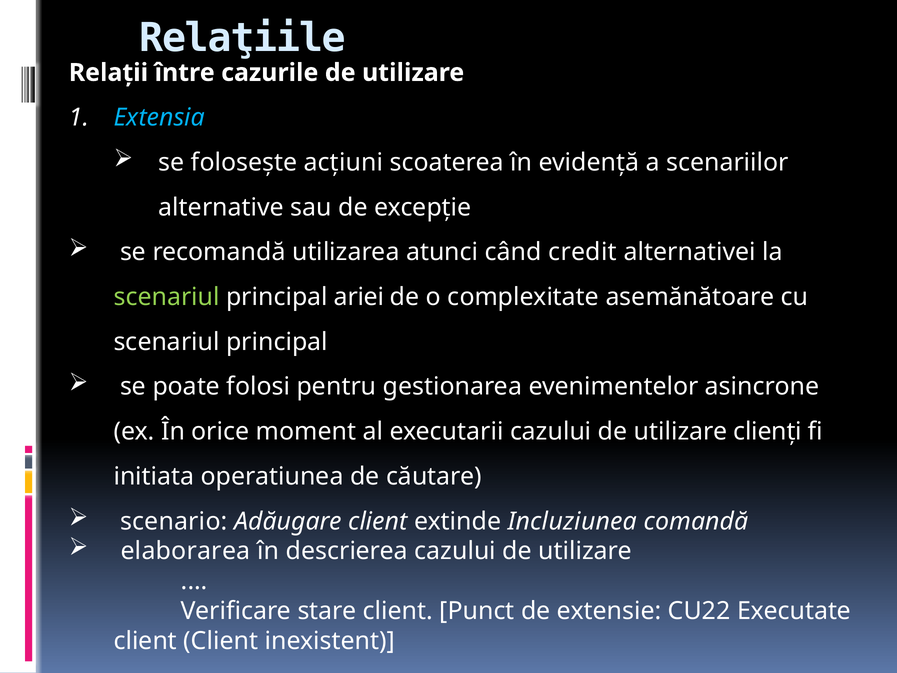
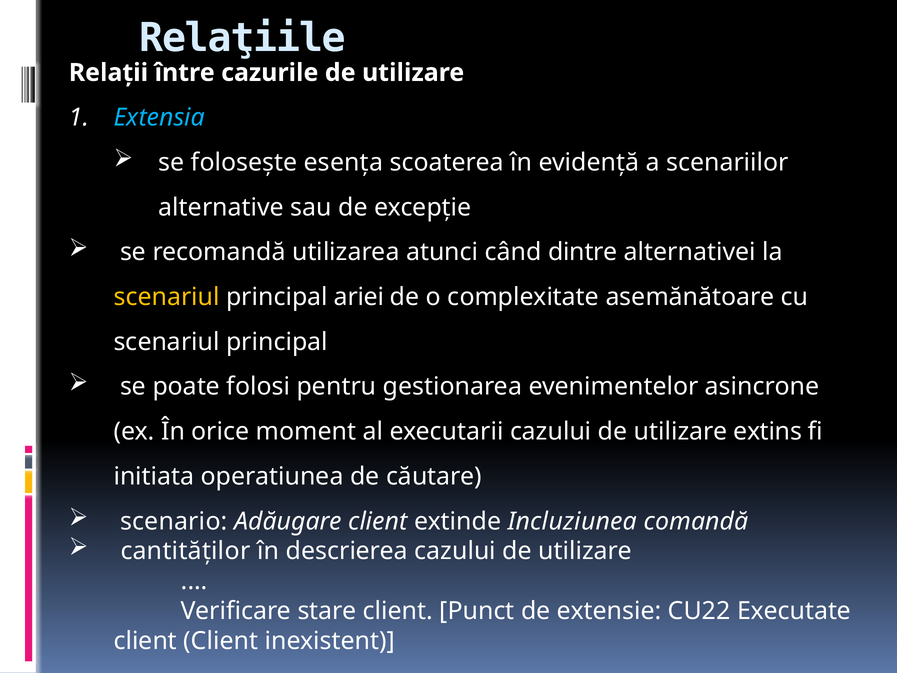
acţiuni: acţiuni -> esenţa
credit: credit -> dintre
scenariul at (167, 297) colour: light green -> yellow
clienţi: clienţi -> extins
elaborarea: elaborarea -> cantităţilor
